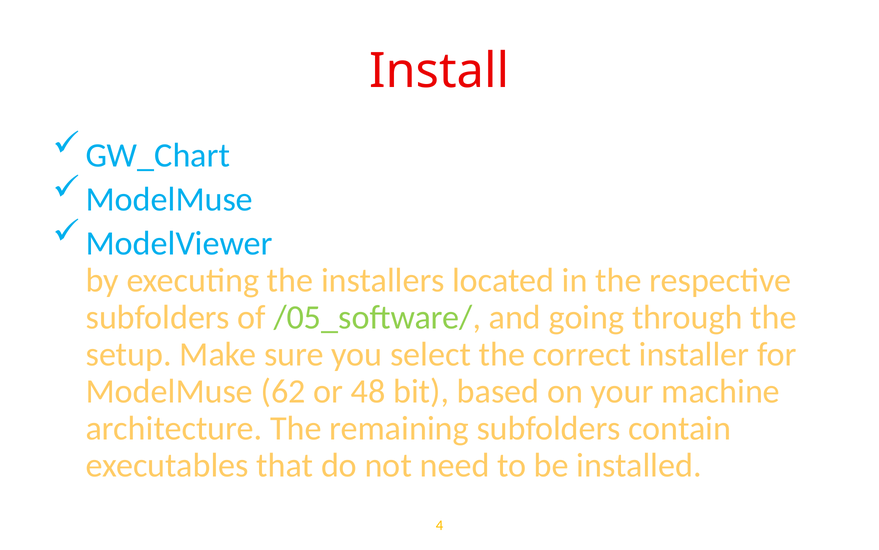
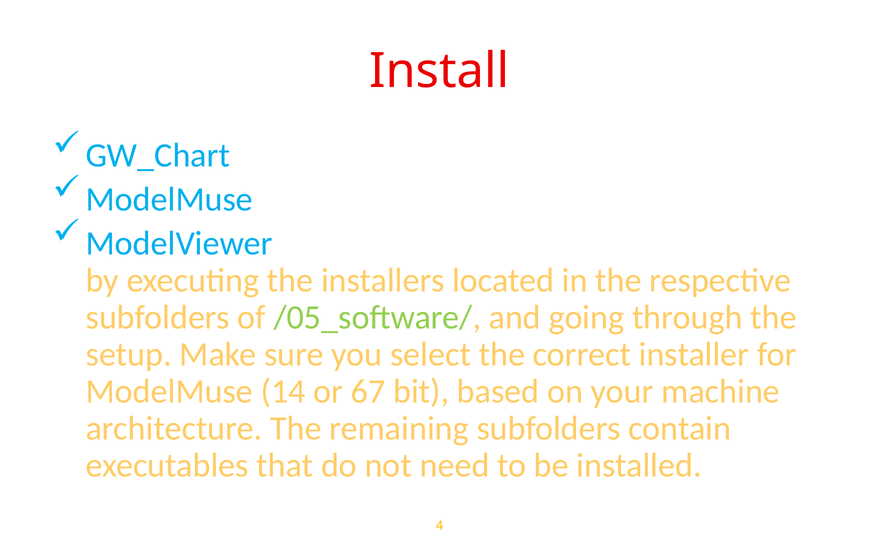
62: 62 -> 14
48: 48 -> 67
